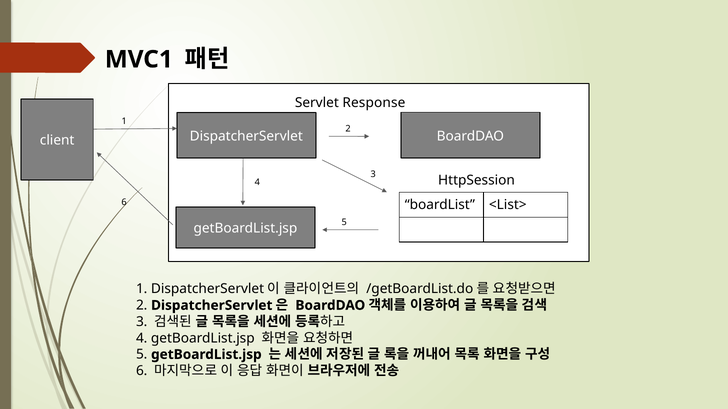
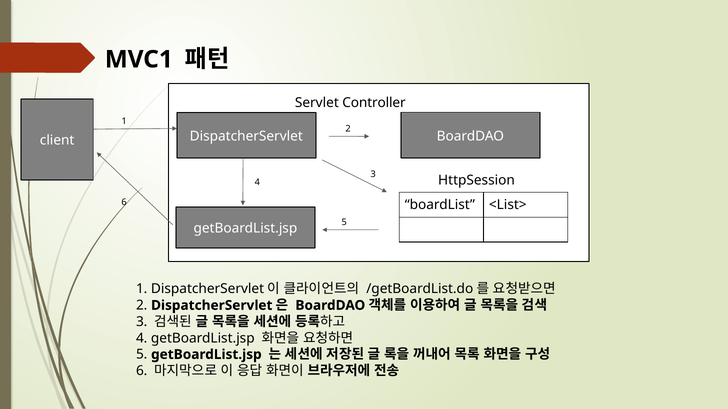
Response: Response -> Controller
